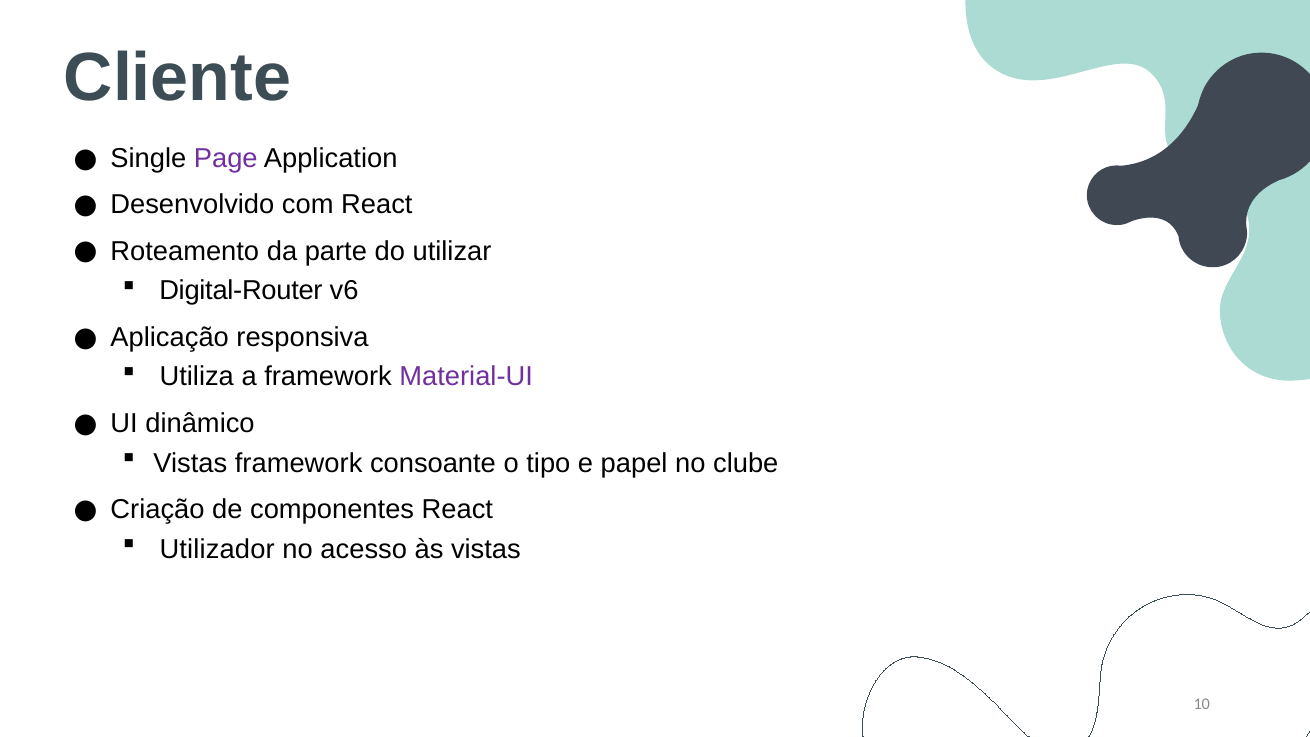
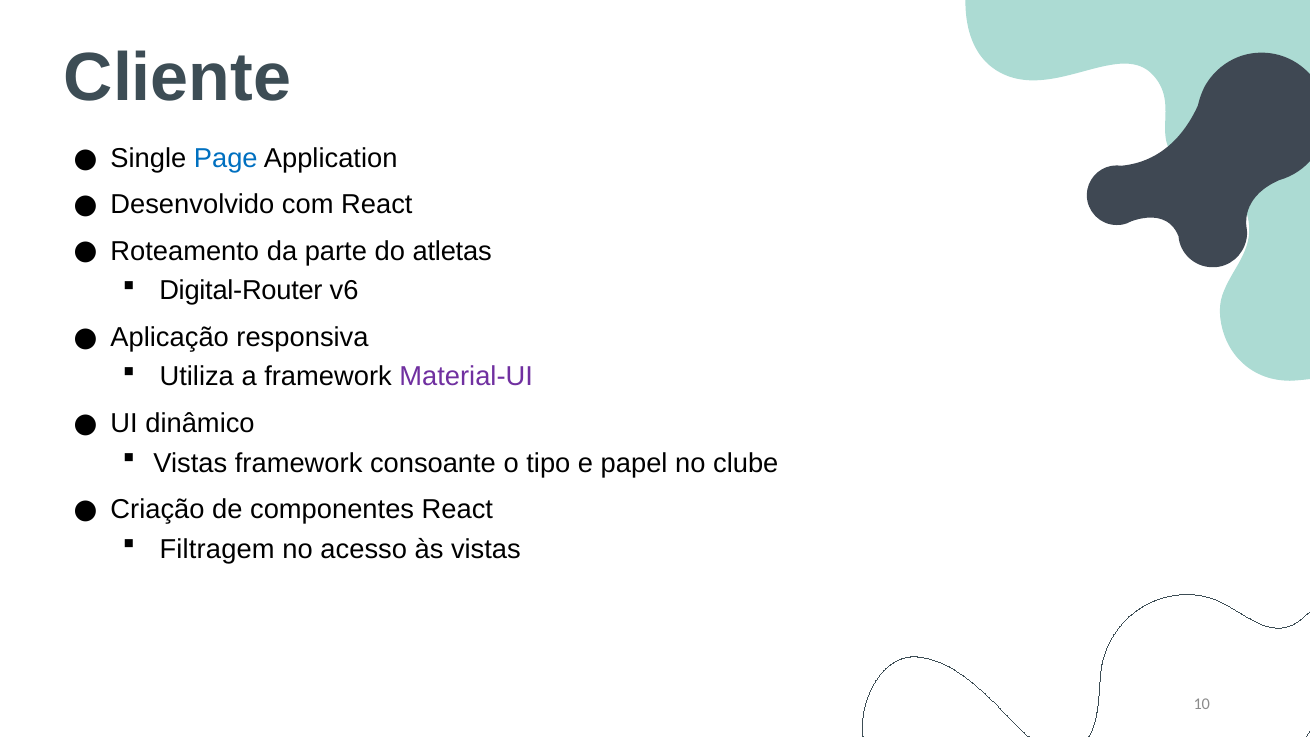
Page colour: purple -> blue
utilizar: utilizar -> atletas
Utilizador: Utilizador -> Filtragem
